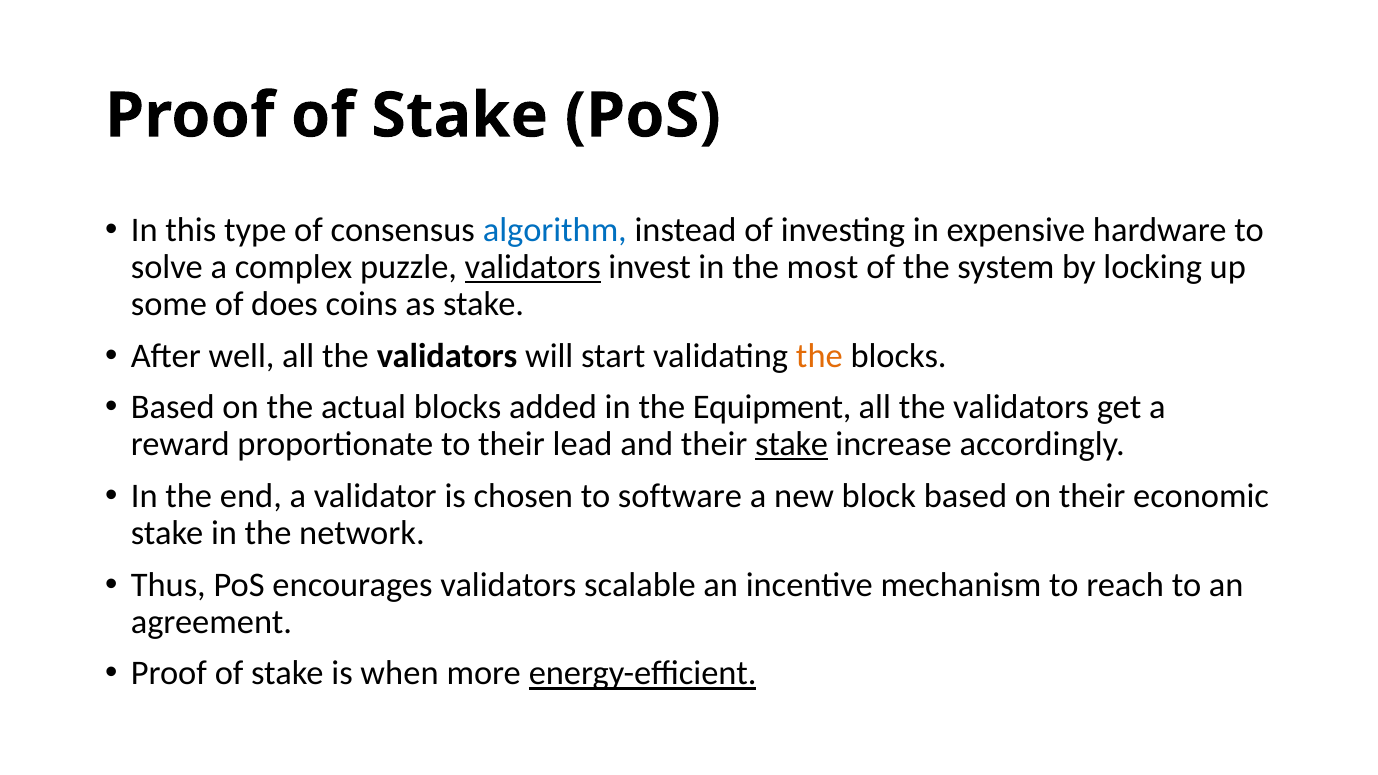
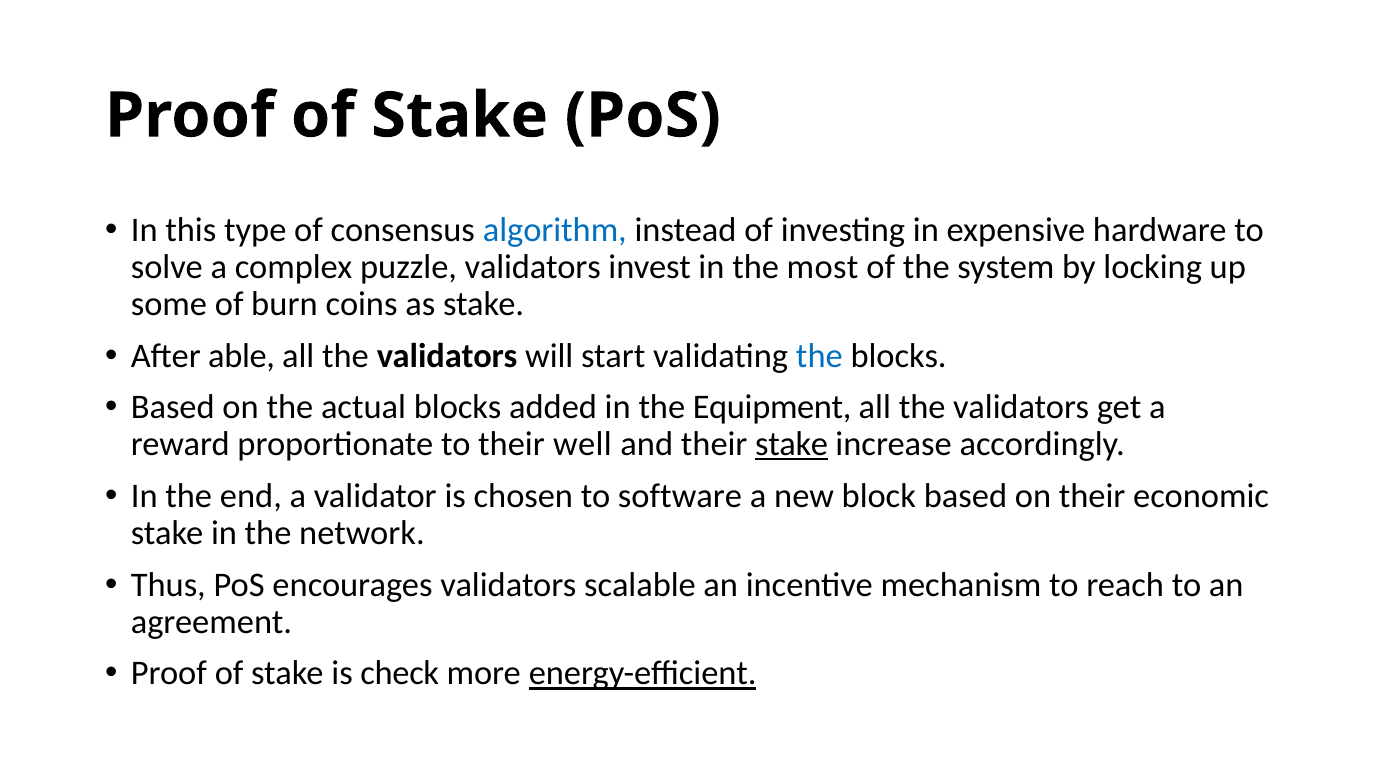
validators at (533, 267) underline: present -> none
does: does -> burn
well: well -> able
the at (819, 356) colour: orange -> blue
lead: lead -> well
when: when -> check
